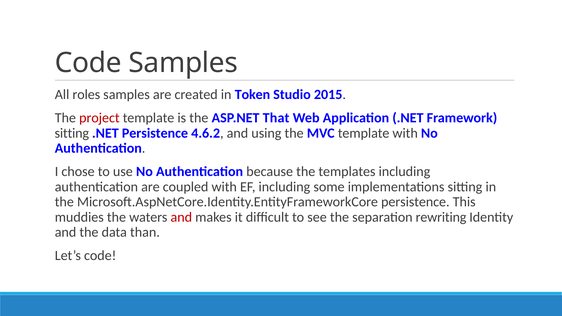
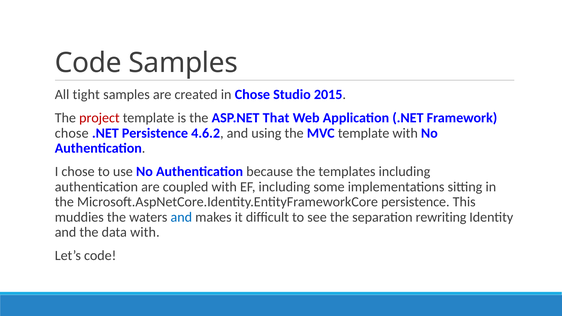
roles: roles -> tight
in Token: Token -> Chose
sitting at (72, 133): sitting -> chose
and at (181, 217) colour: red -> blue
data than: than -> with
